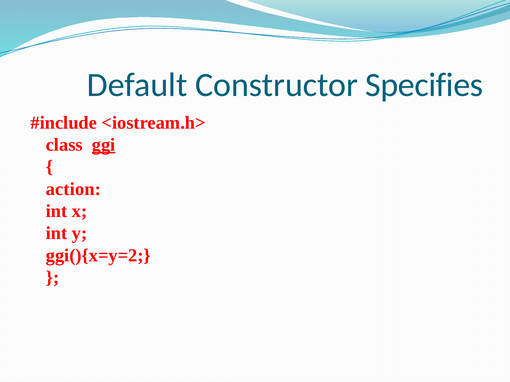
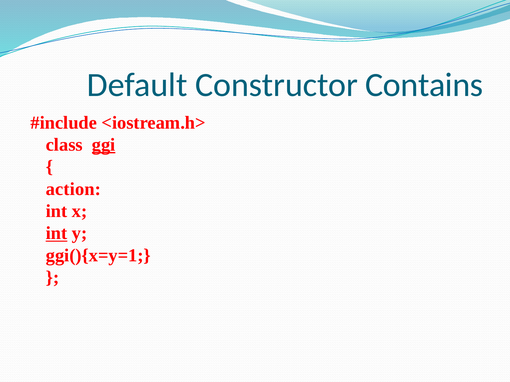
Specifies: Specifies -> Contains
int at (57, 234) underline: none -> present
ggi(){x=y=2: ggi(){x=y=2 -> ggi(){x=y=1
